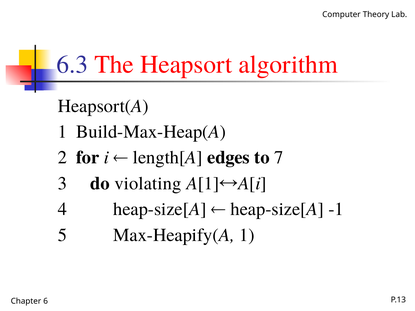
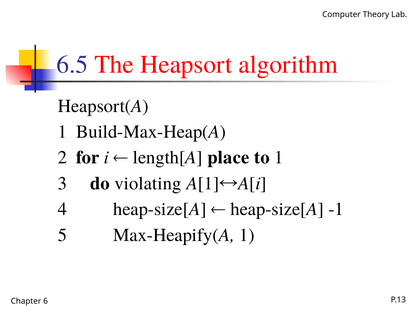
6.3: 6.3 -> 6.5
edges: edges -> place
to 7: 7 -> 1
